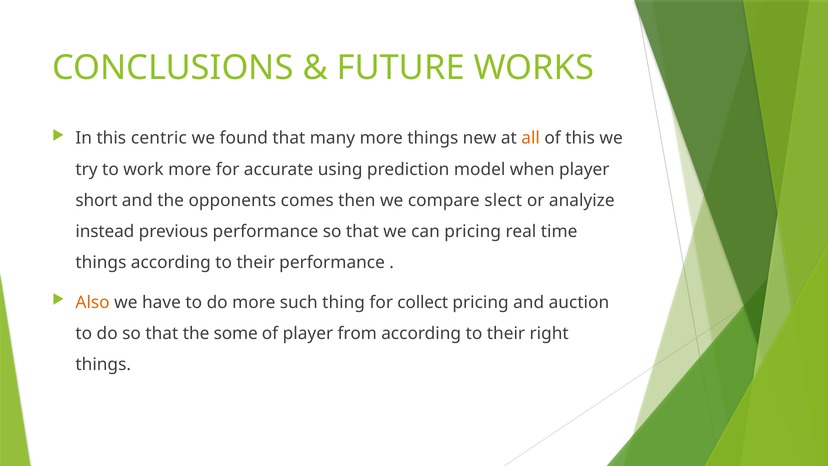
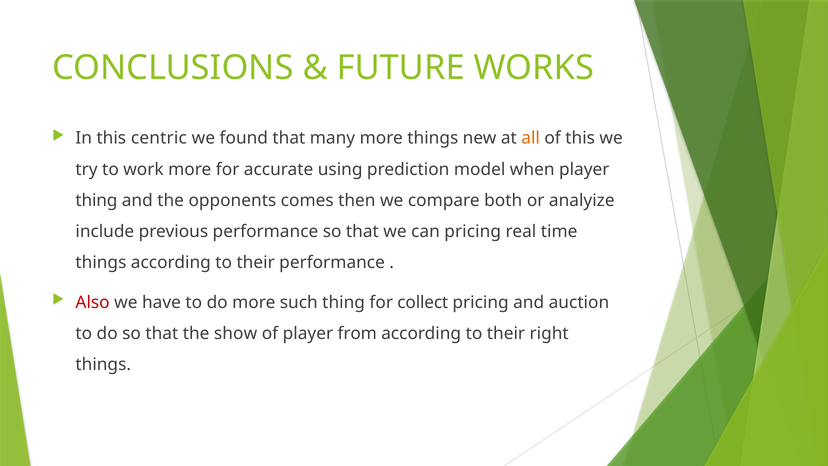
short at (96, 200): short -> thing
slect: slect -> both
instead: instead -> include
Also colour: orange -> red
some: some -> show
